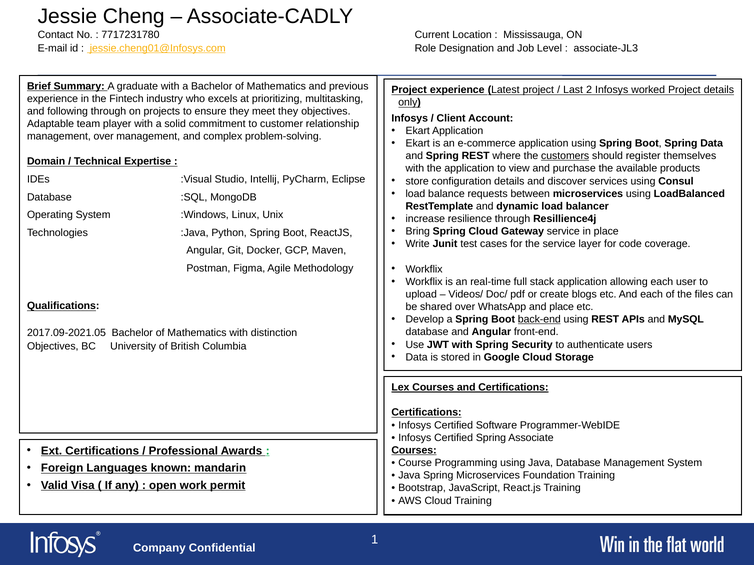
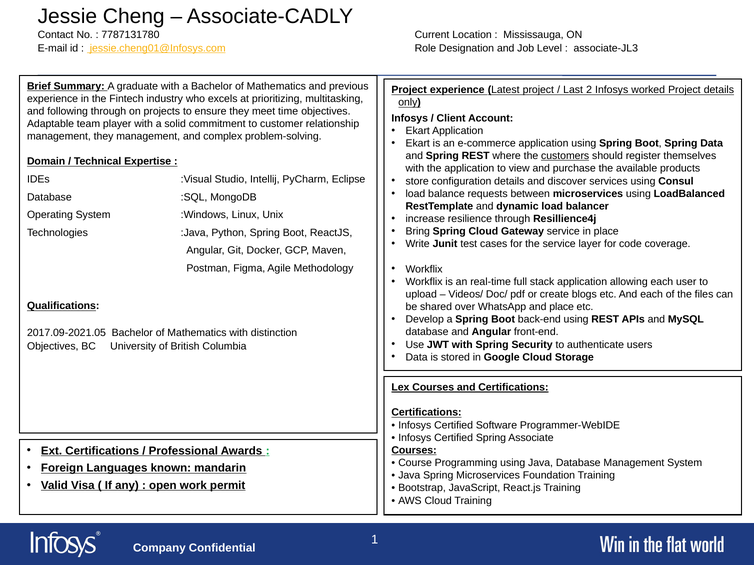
7717231780: 7717231780 -> 7787131780
meet they: they -> time
management over: over -> they
back-end underline: present -> none
